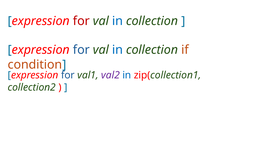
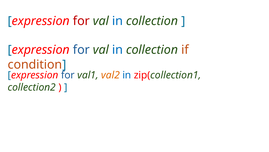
val2 colour: purple -> orange
